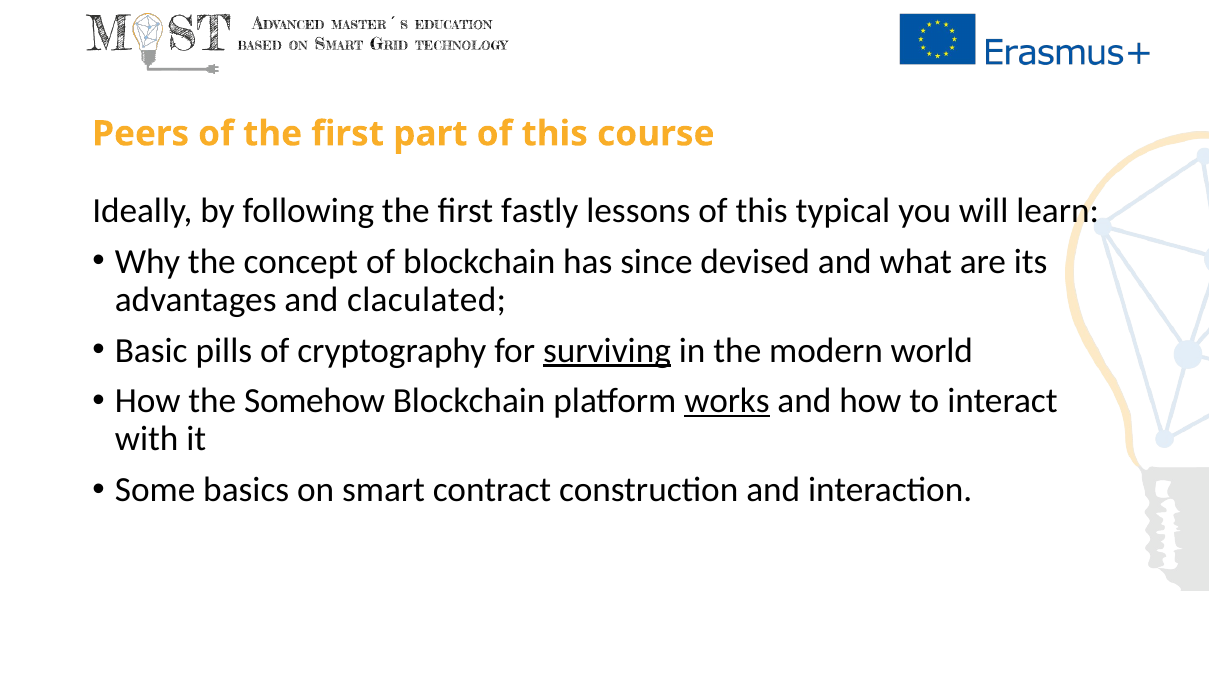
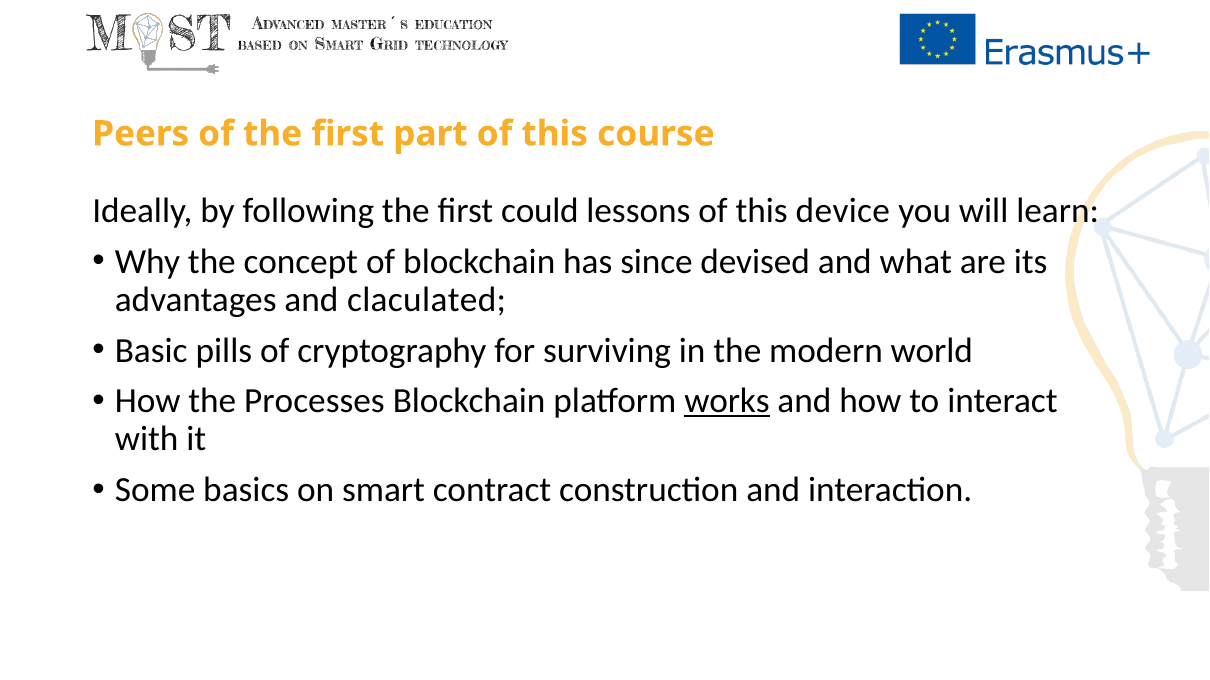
fastly: fastly -> could
typical: typical -> device
surviving underline: present -> none
Somehow: Somehow -> Processes
